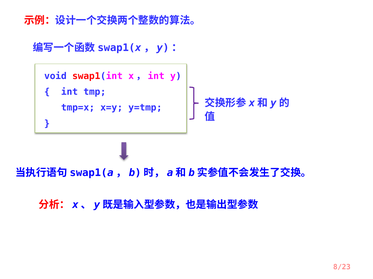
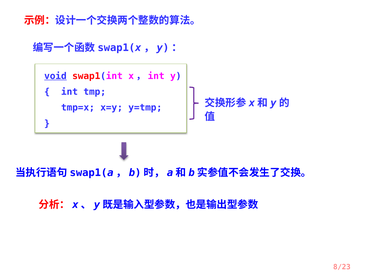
void underline: none -> present
